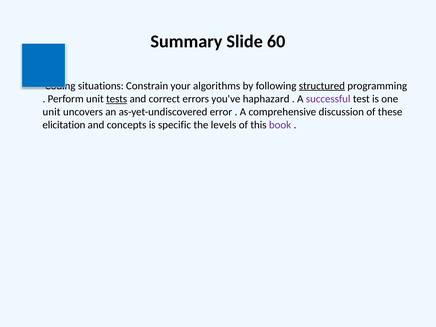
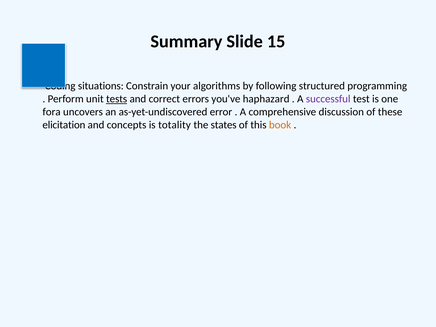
60: 60 -> 15
structured underline: present -> none
unit at (52, 112): unit -> fora
specific: specific -> totality
levels: levels -> states
book colour: purple -> orange
